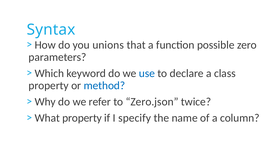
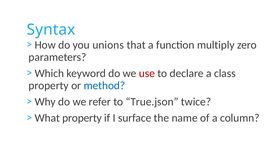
possible: possible -> multiply
use colour: blue -> red
Zero.json: Zero.json -> True.json
specify: specify -> surface
